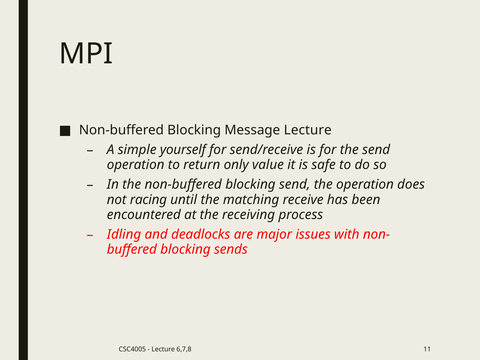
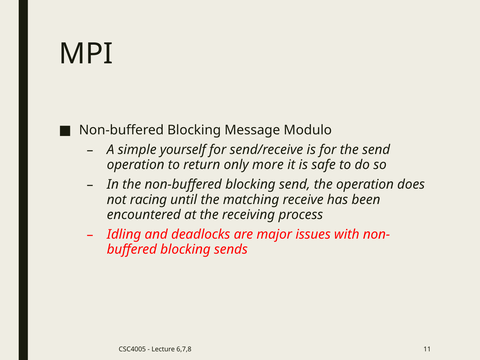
Message Lecture: Lecture -> Modulo
value: value -> more
